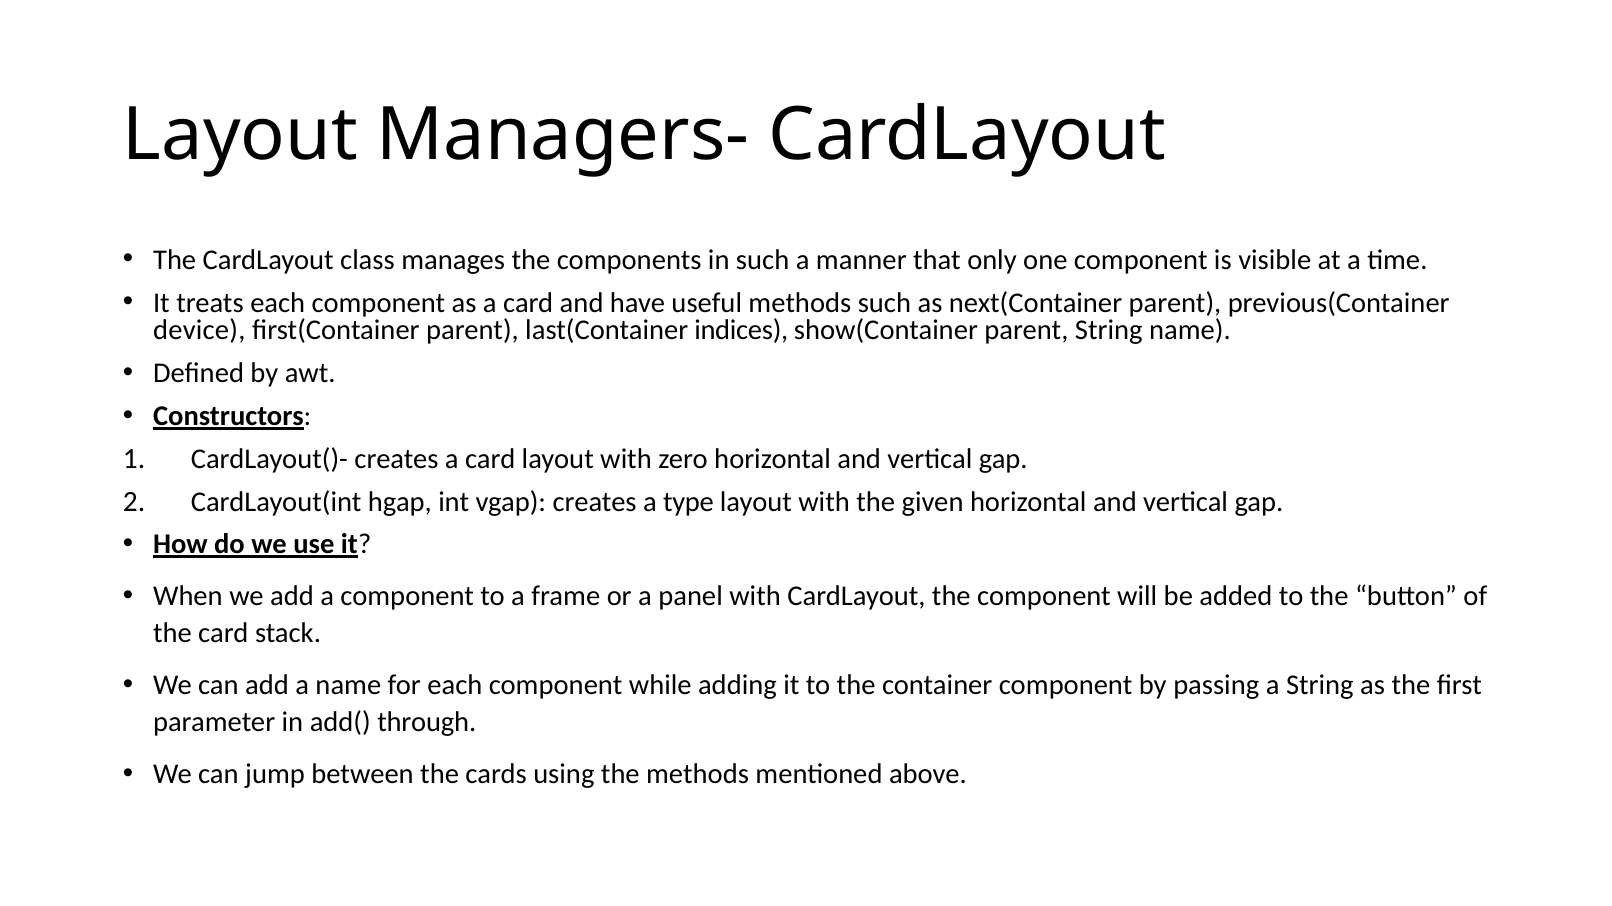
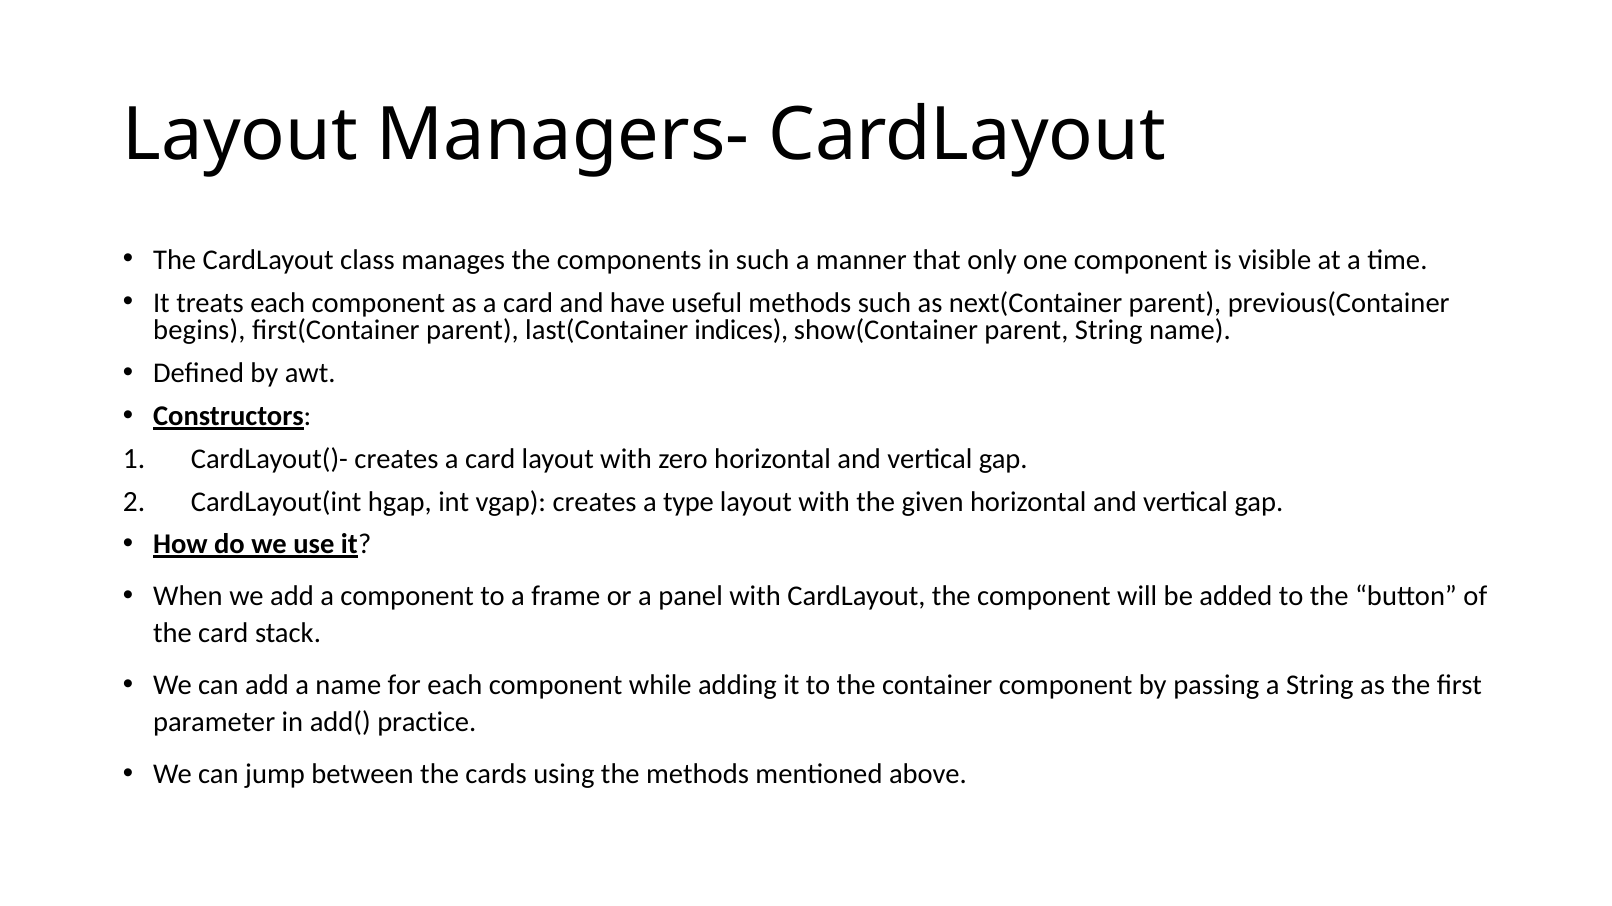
device: device -> begins
through: through -> practice
